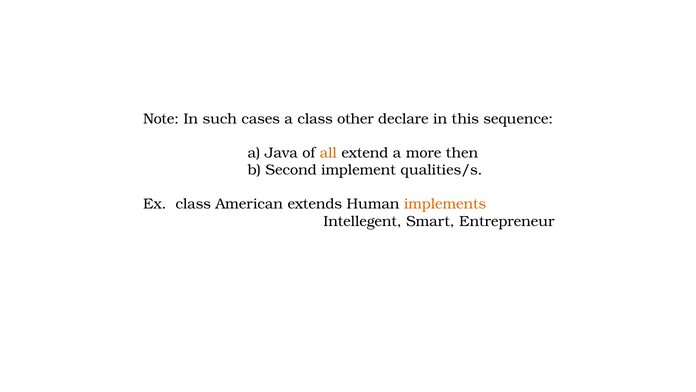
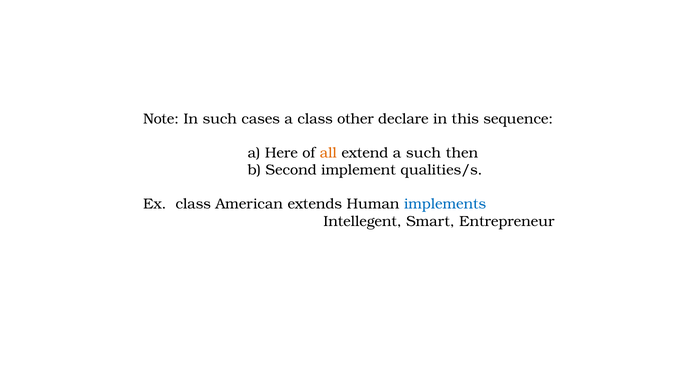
Java: Java -> Here
a more: more -> such
implements colour: orange -> blue
